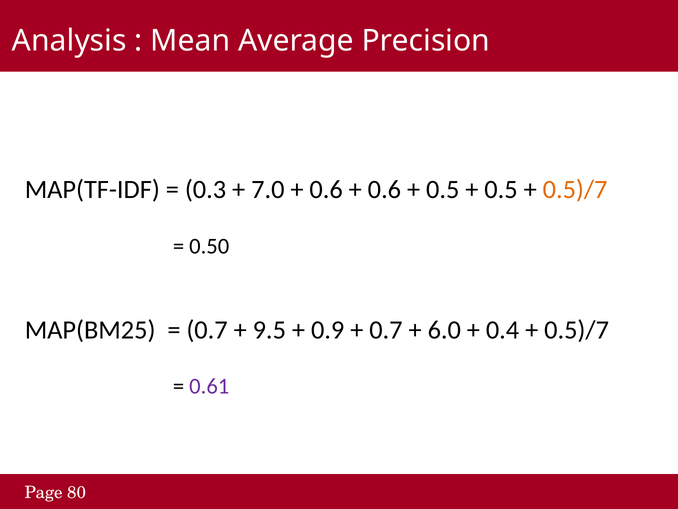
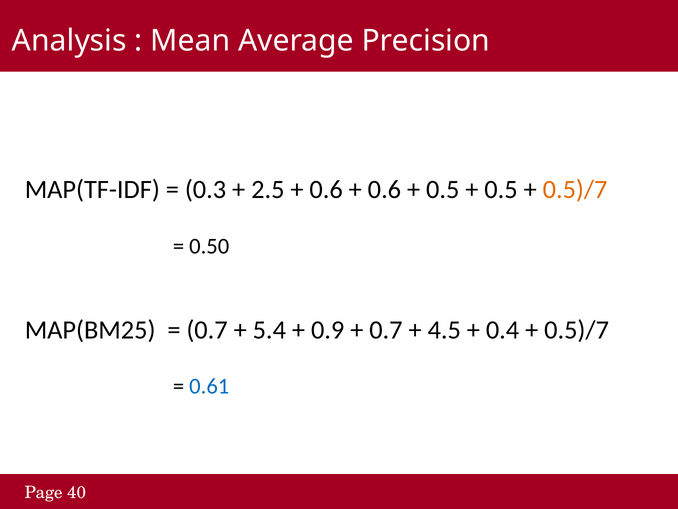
7.0: 7.0 -> 2.5
9.5: 9.5 -> 5.4
6.0: 6.0 -> 4.5
0.61 colour: purple -> blue
80: 80 -> 40
